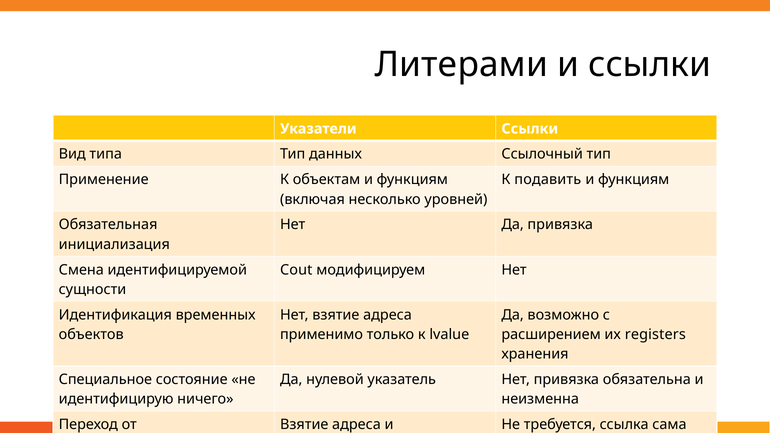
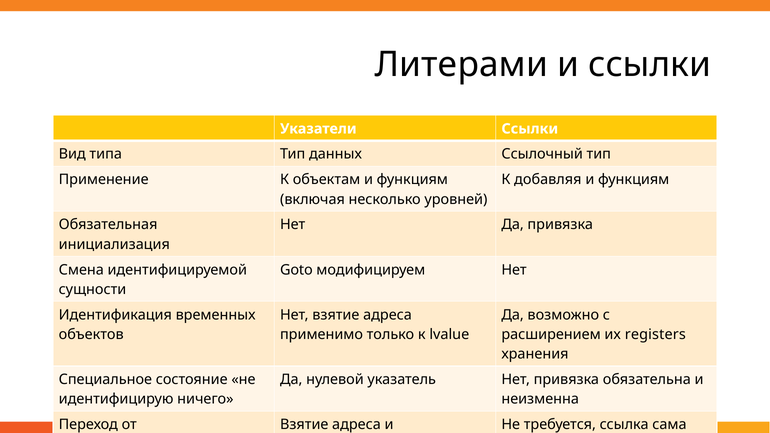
подавить: подавить -> добавляя
Cout: Cout -> Goto
